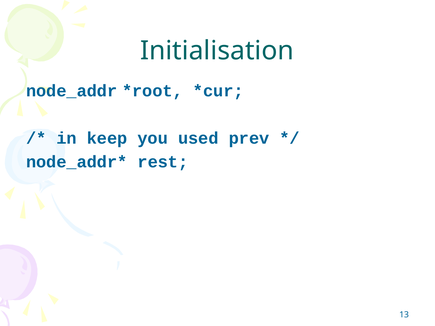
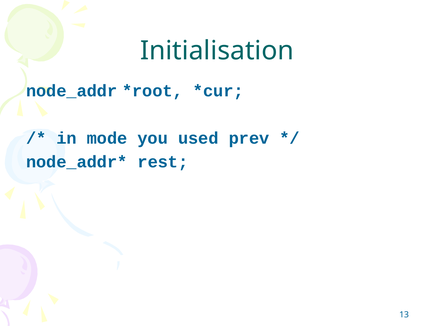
keep: keep -> mode
